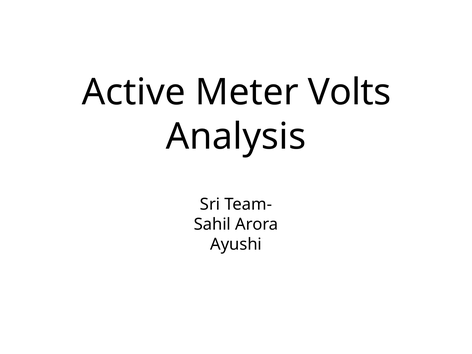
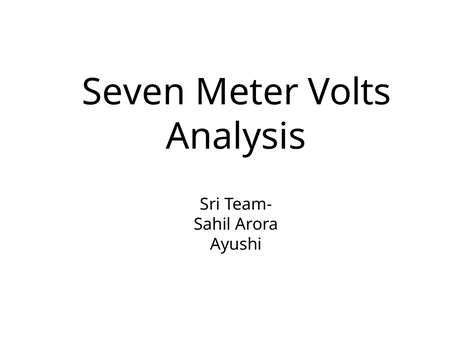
Active: Active -> Seven
